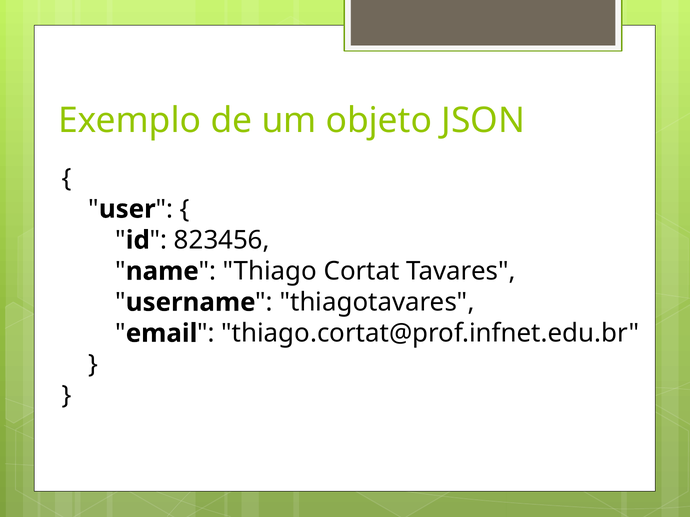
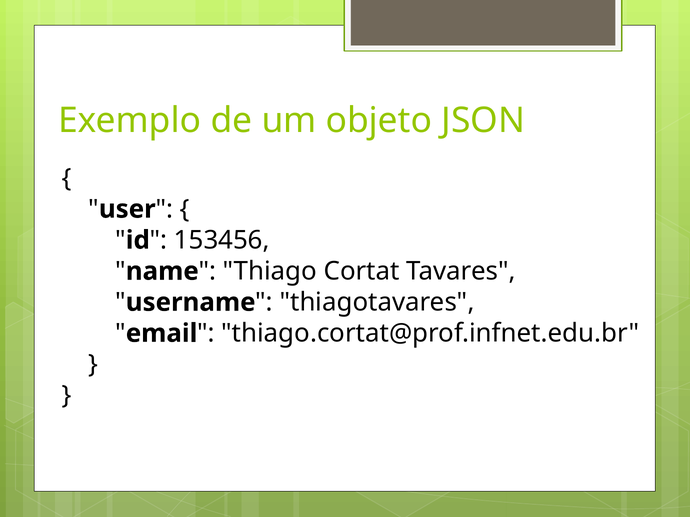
823456: 823456 -> 153456
